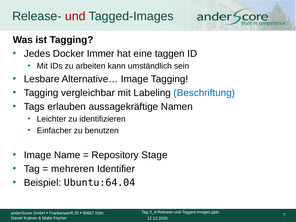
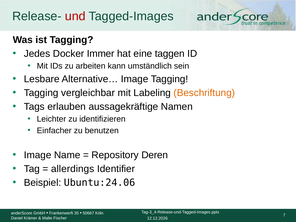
Beschriftung colour: blue -> orange
Stage: Stage -> Deren
mehreren: mehreren -> allerdings
Ubuntu:64.04: Ubuntu:64.04 -> Ubuntu:24.06
